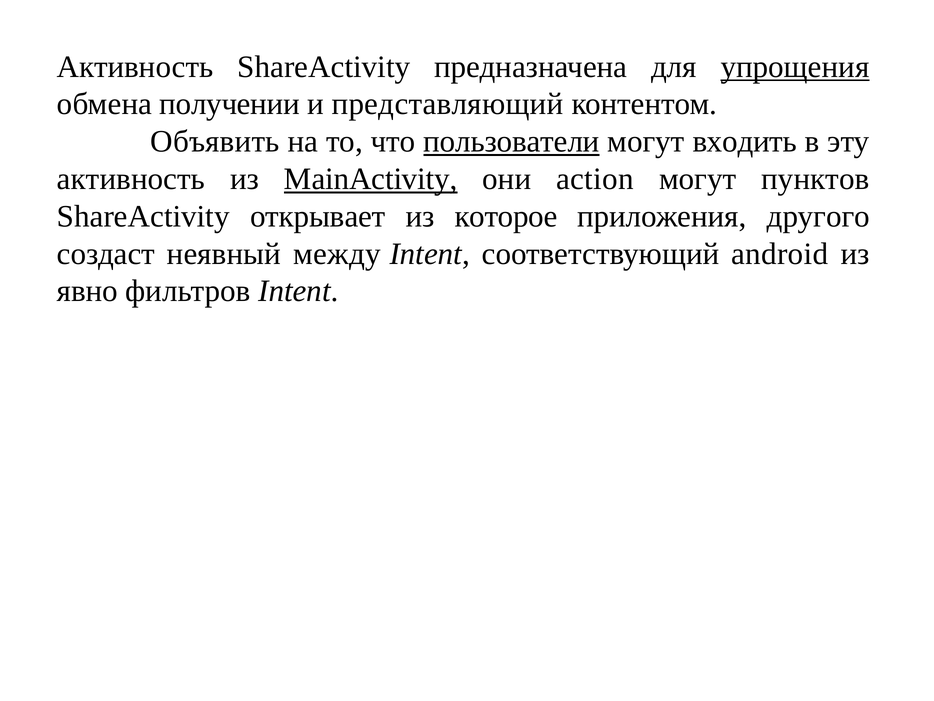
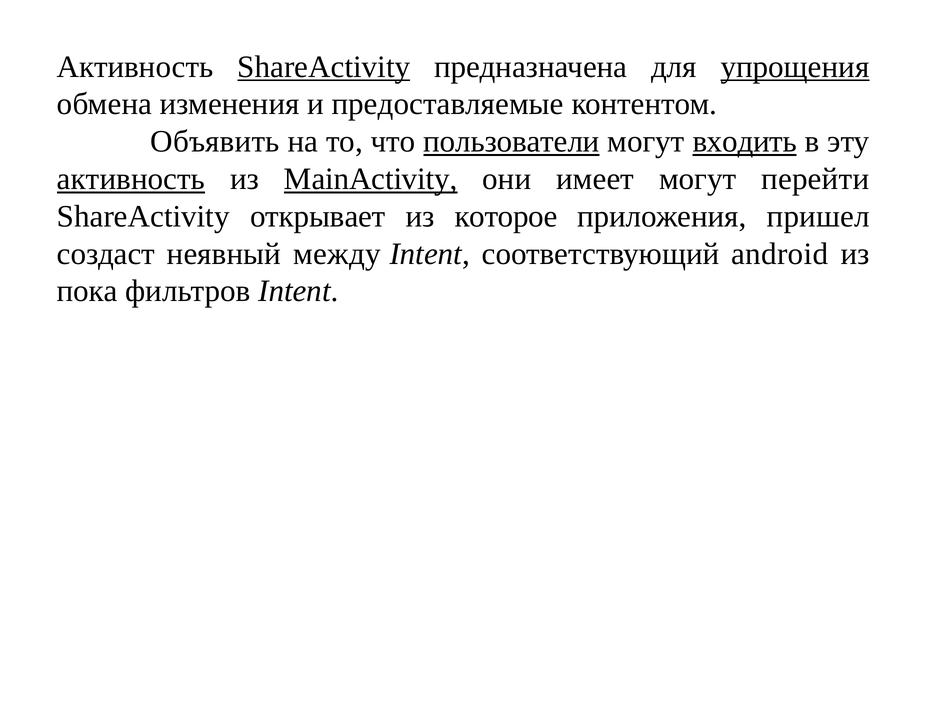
ShareActivity at (324, 67) underline: none -> present
получении: получении -> изменения
представляющий: представляющий -> предоставляемые
входить underline: none -> present
активность at (131, 179) underline: none -> present
action: action -> имеет
пунктов: пунктов -> перейти
другого: другого -> пришел
явно: явно -> пока
